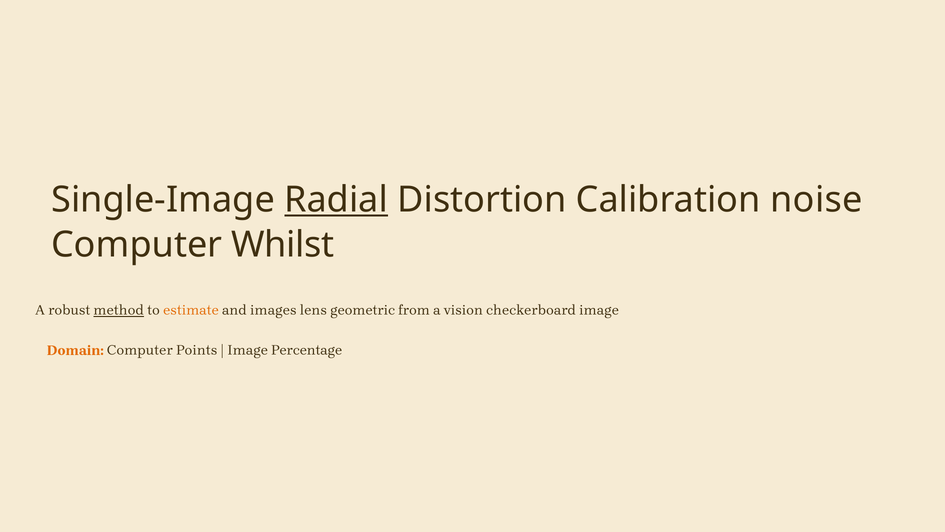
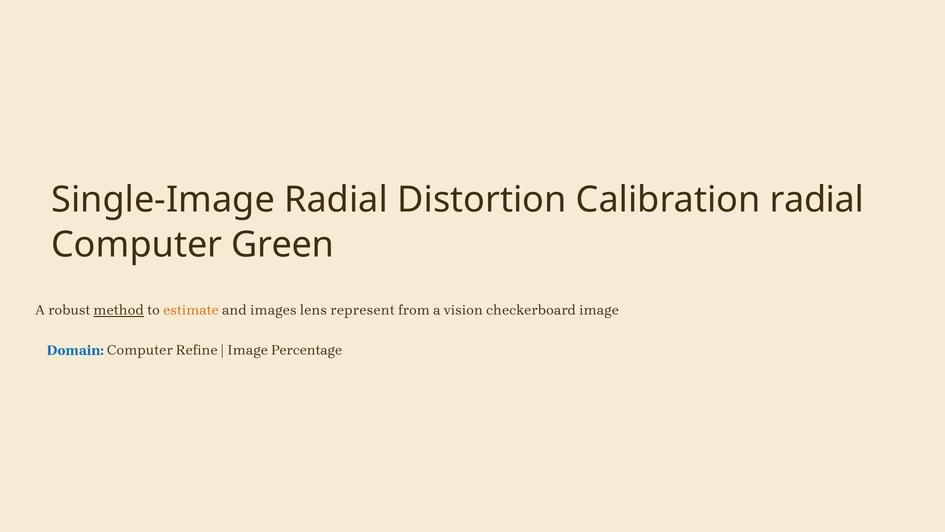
Radial at (336, 200) underline: present -> none
Calibration noise: noise -> radial
Whilst: Whilst -> Green
geometric: geometric -> represent
Domain colour: orange -> blue
Points: Points -> Refine
